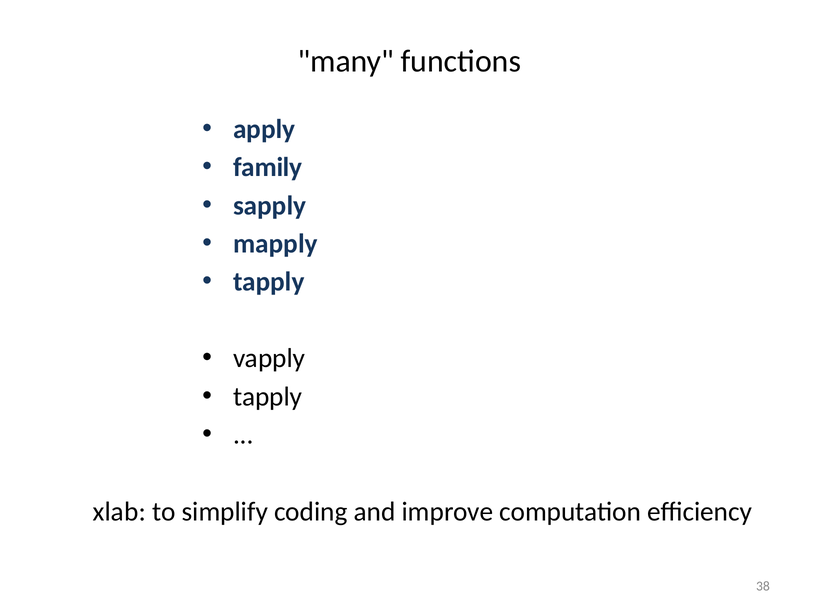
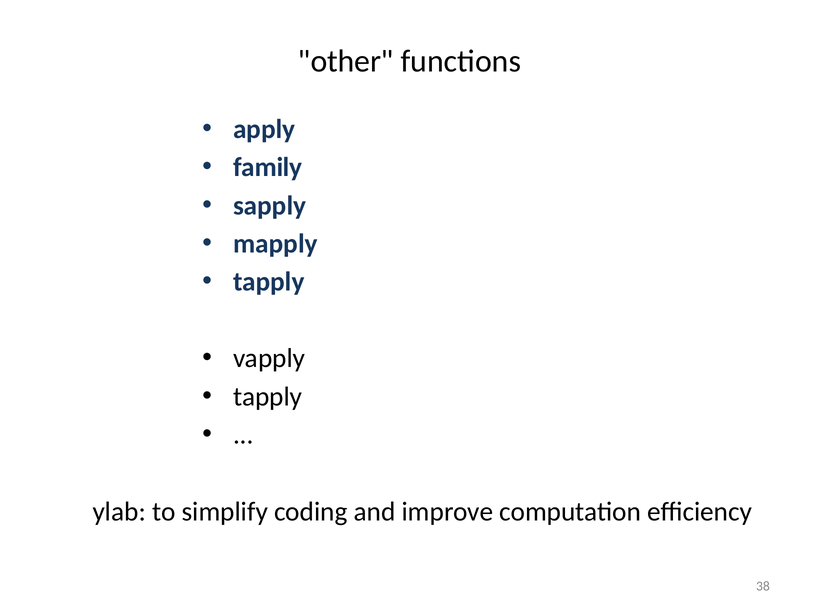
many: many -> other
xlab: xlab -> ylab
